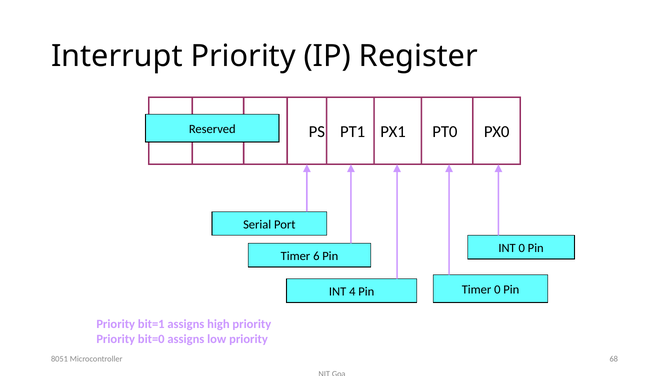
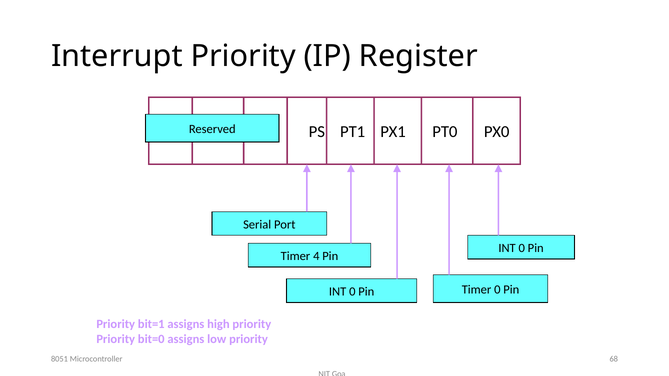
6: 6 -> 4
4 at (352, 292): 4 -> 0
